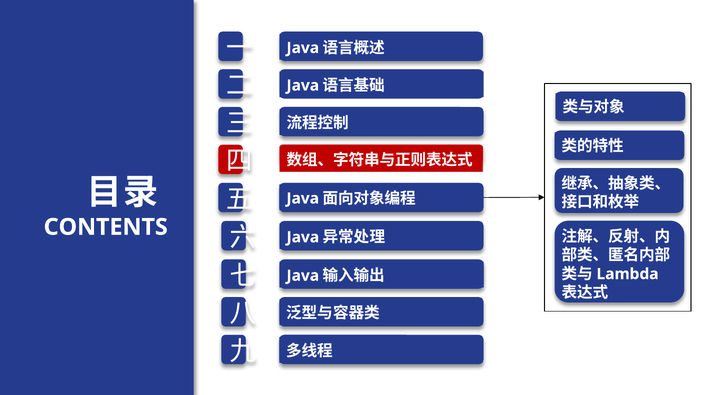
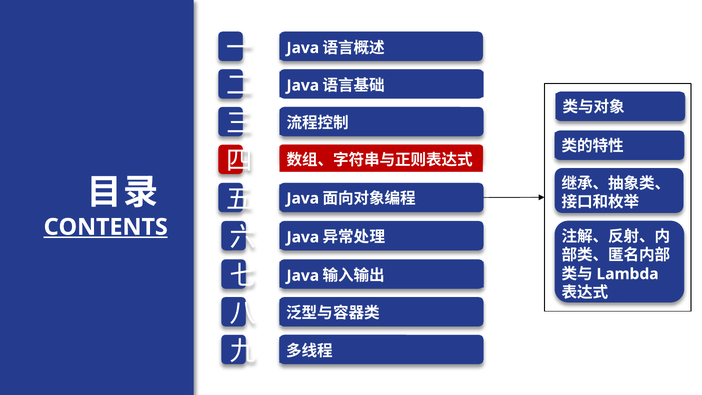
CONTENTS underline: none -> present
